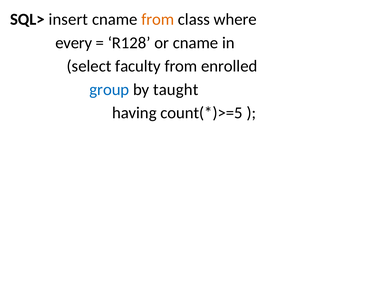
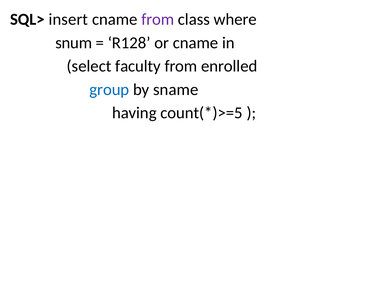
from at (158, 19) colour: orange -> purple
every: every -> snum
taught: taught -> sname
